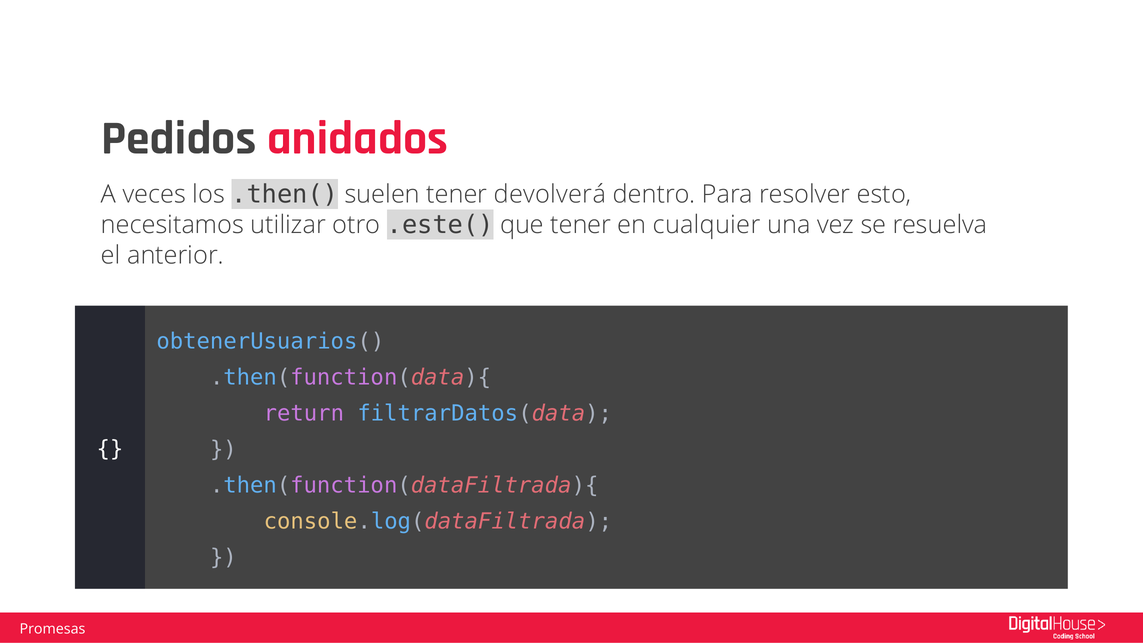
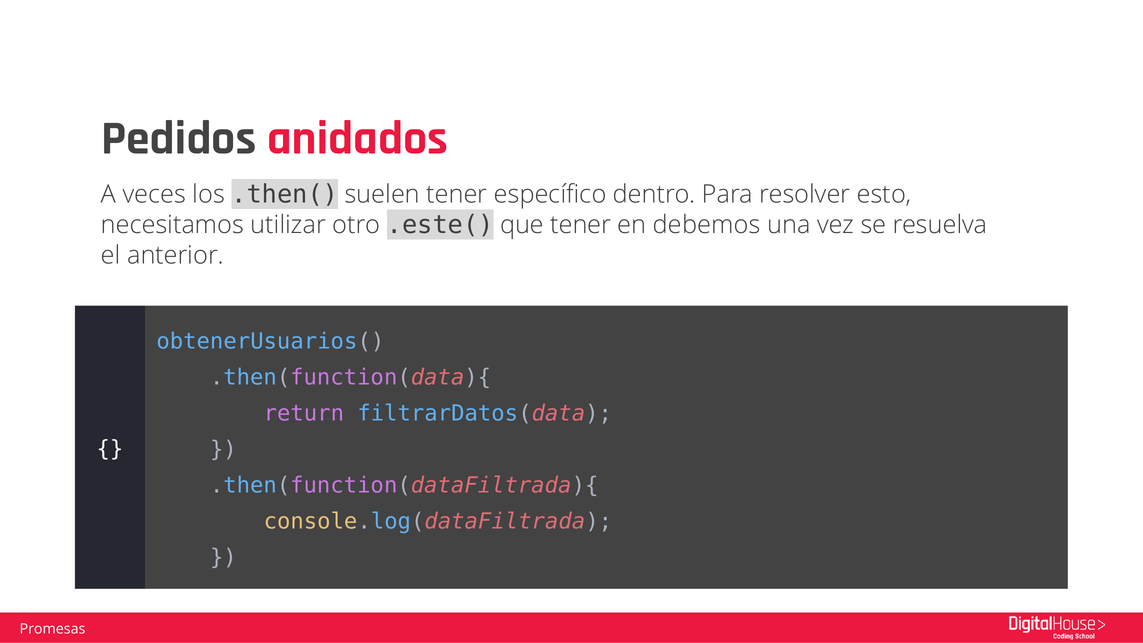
devolverá: devolverá -> específico
cualquier: cualquier -> debemos
